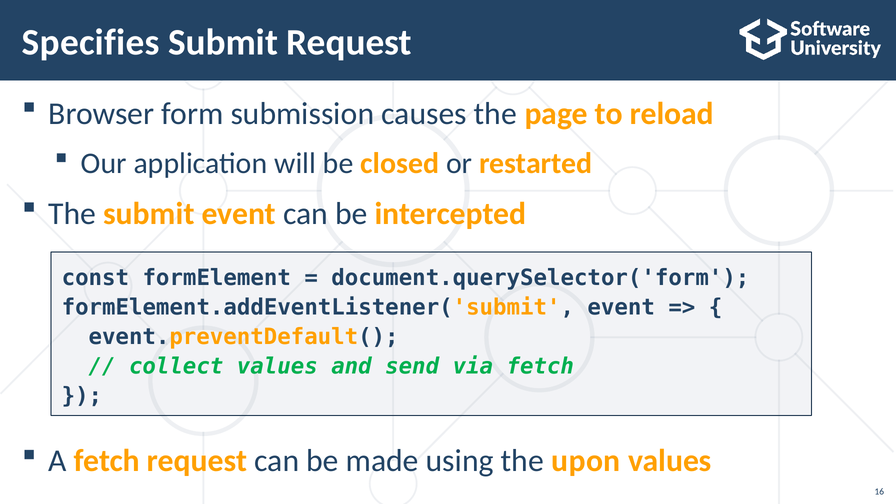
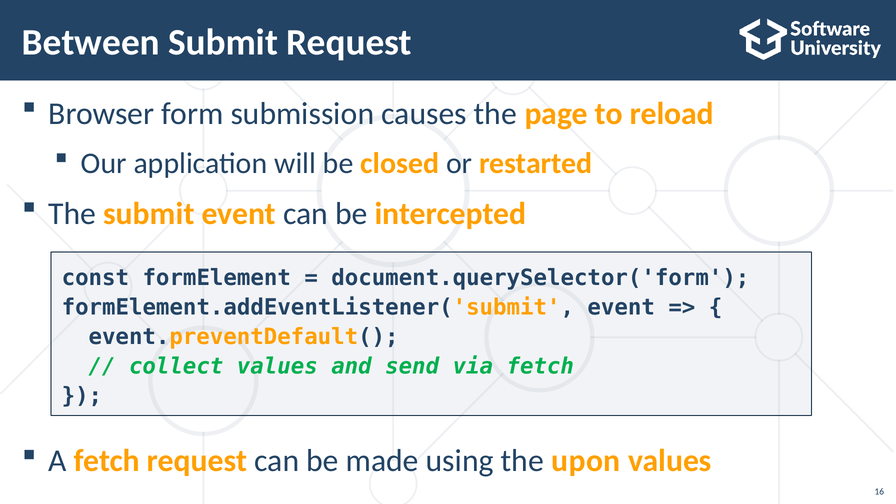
Specifies: Specifies -> Between
